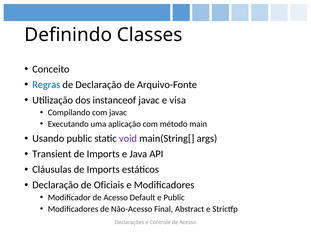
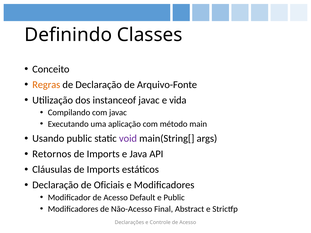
Regras colour: blue -> orange
visa: visa -> vida
Transient: Transient -> Retornos
